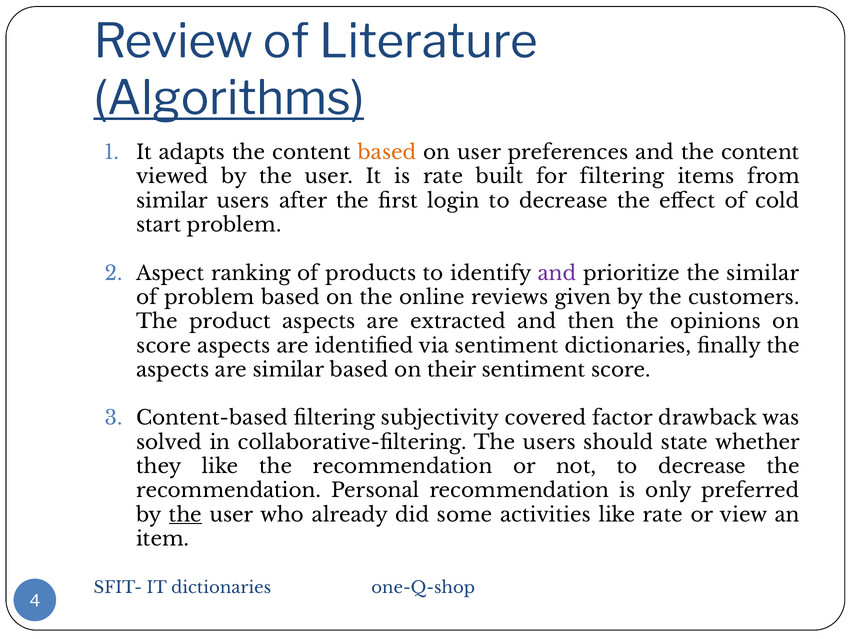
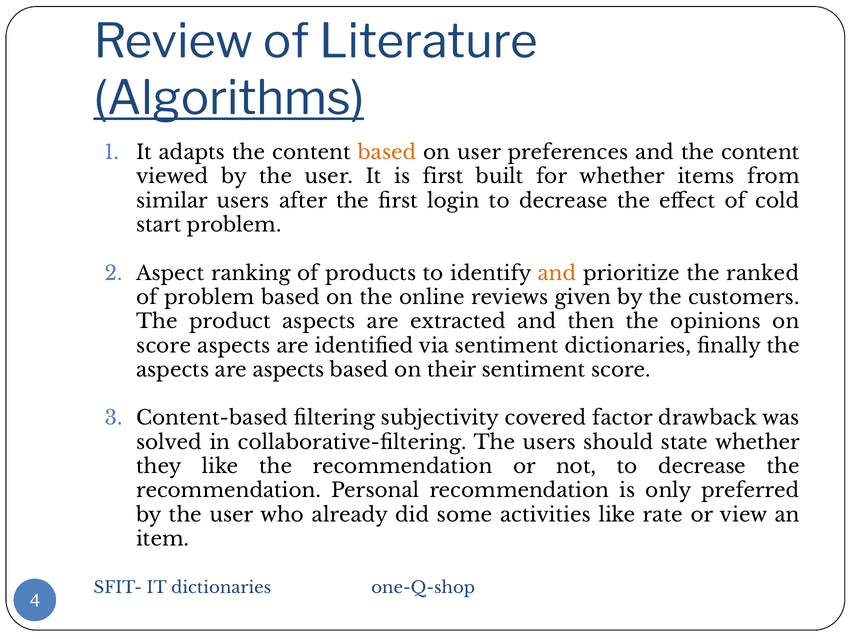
is rate: rate -> first
for filtering: filtering -> whether
and at (557, 273) colour: purple -> orange
the similar: similar -> ranked
are similar: similar -> aspects
the at (185, 514) underline: present -> none
